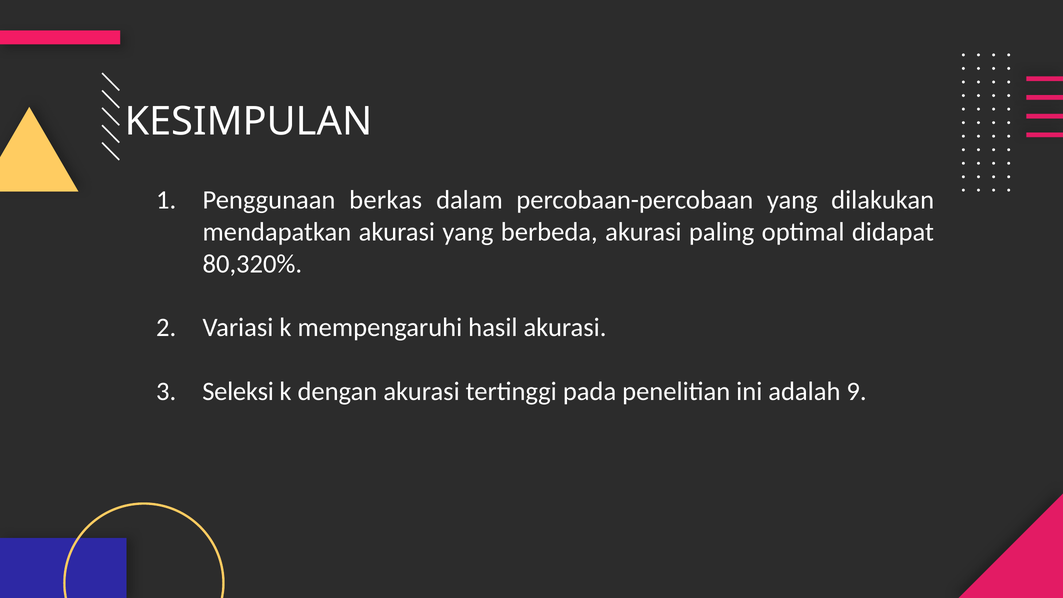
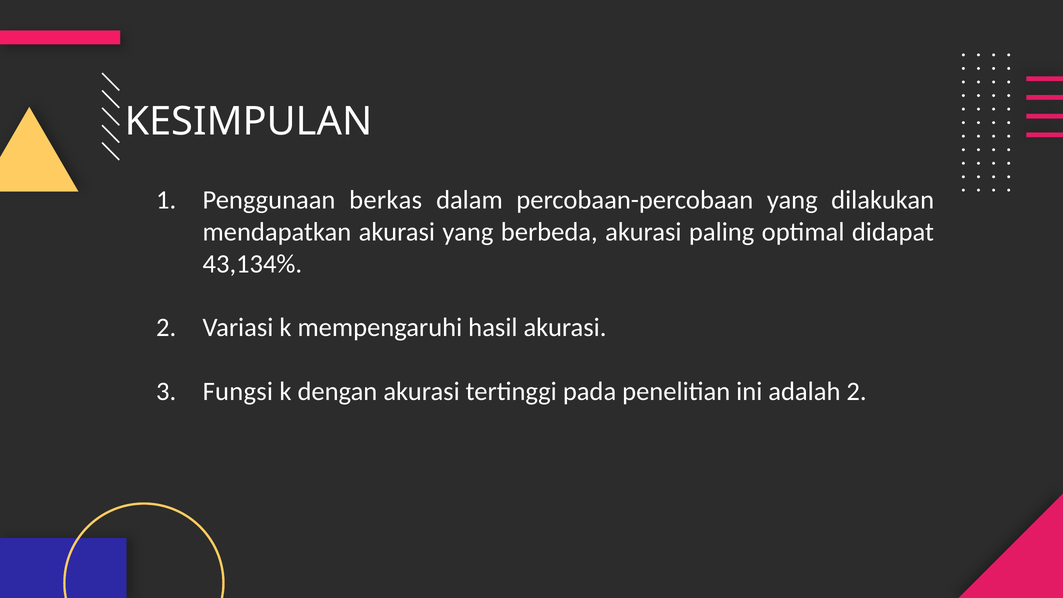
80,320%: 80,320% -> 43,134%
Seleksi: Seleksi -> Fungsi
adalah 9: 9 -> 2
